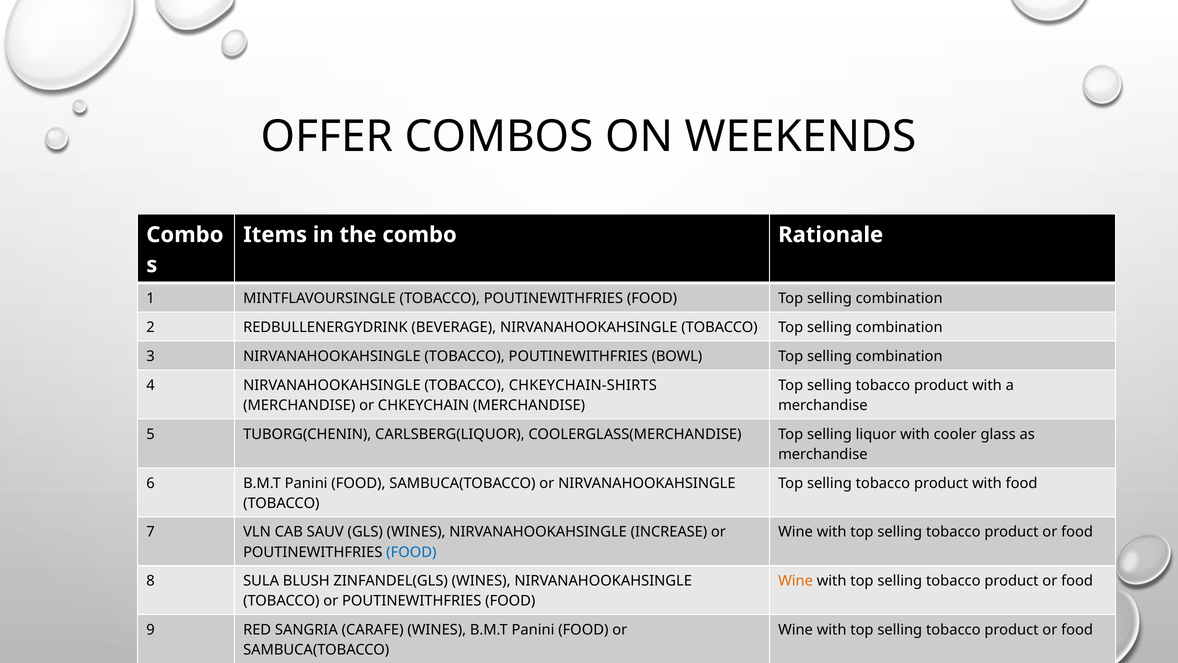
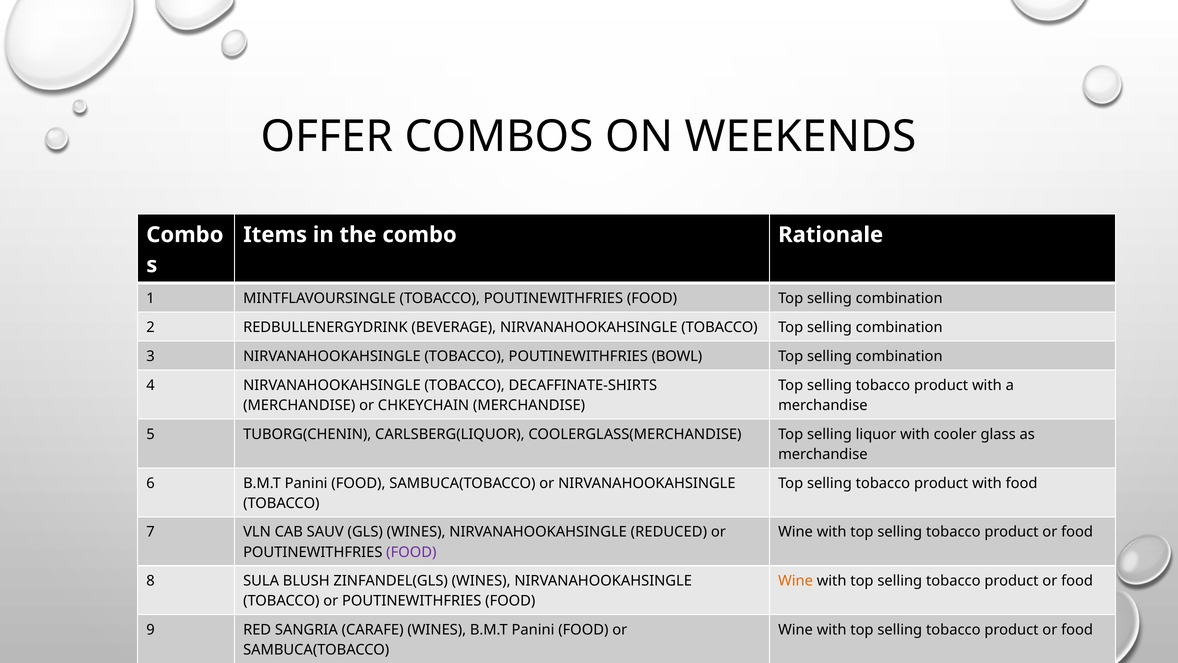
CHKEYCHAIN-SHIRTS: CHKEYCHAIN-SHIRTS -> DECAFFINATE-SHIRTS
INCREASE: INCREASE -> REDUCED
FOOD at (411, 552) colour: blue -> purple
